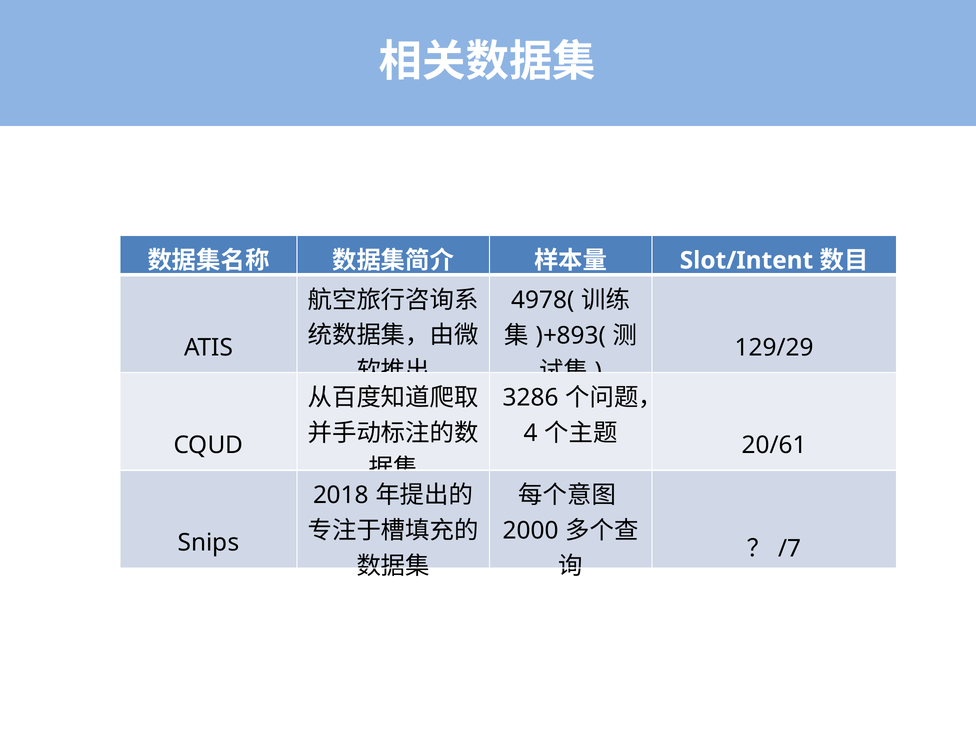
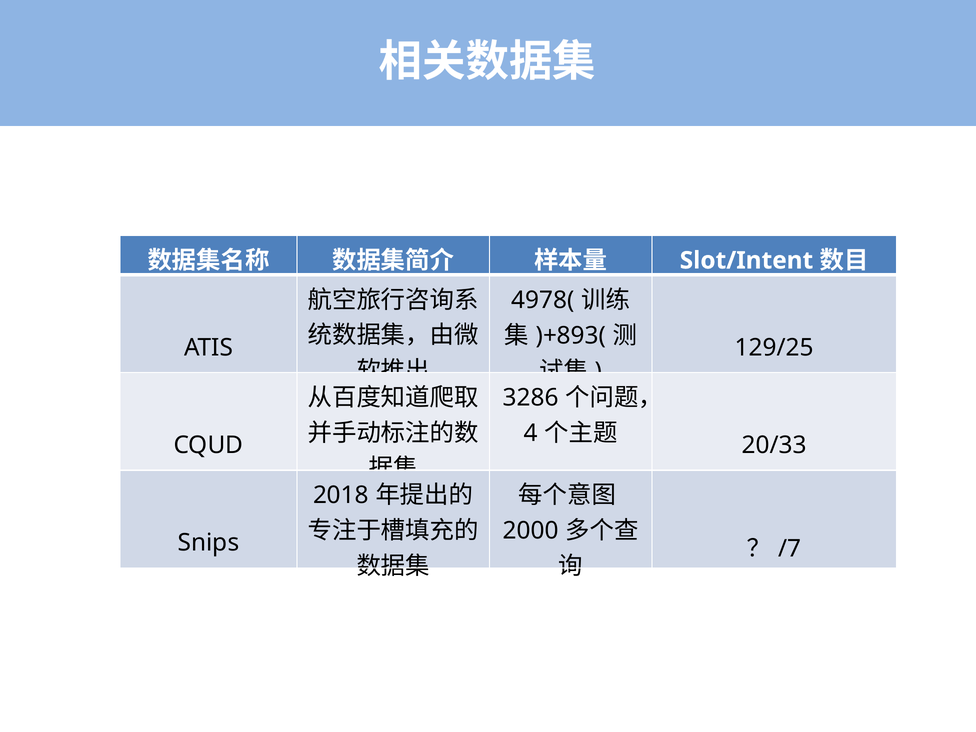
129/29: 129/29 -> 129/25
20/61: 20/61 -> 20/33
